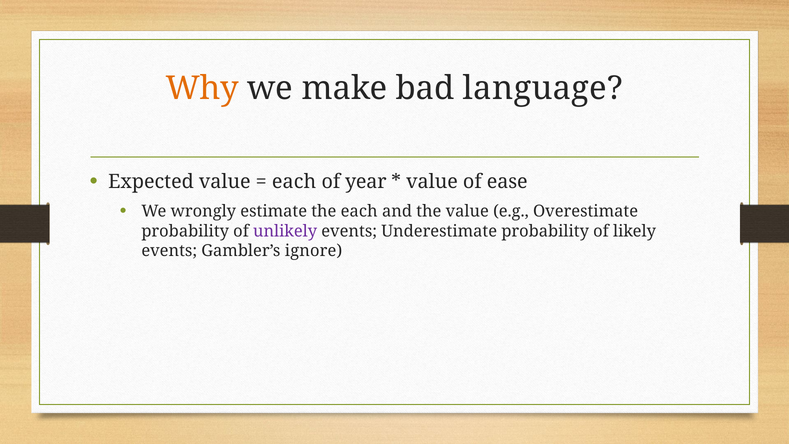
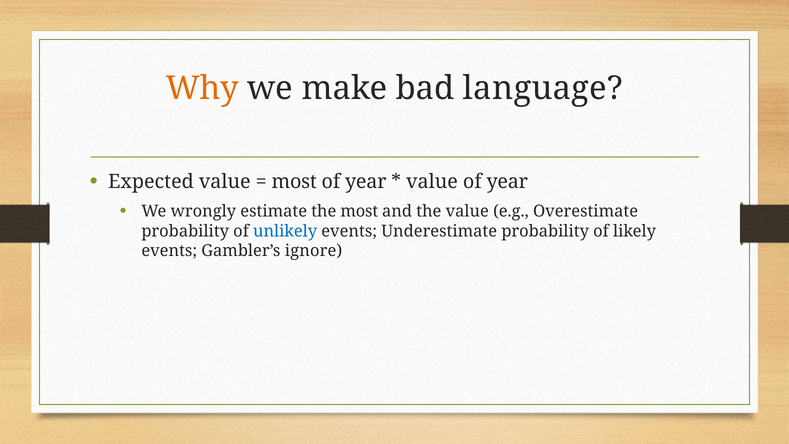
each at (294, 182): each -> most
value of ease: ease -> year
the each: each -> most
unlikely colour: purple -> blue
